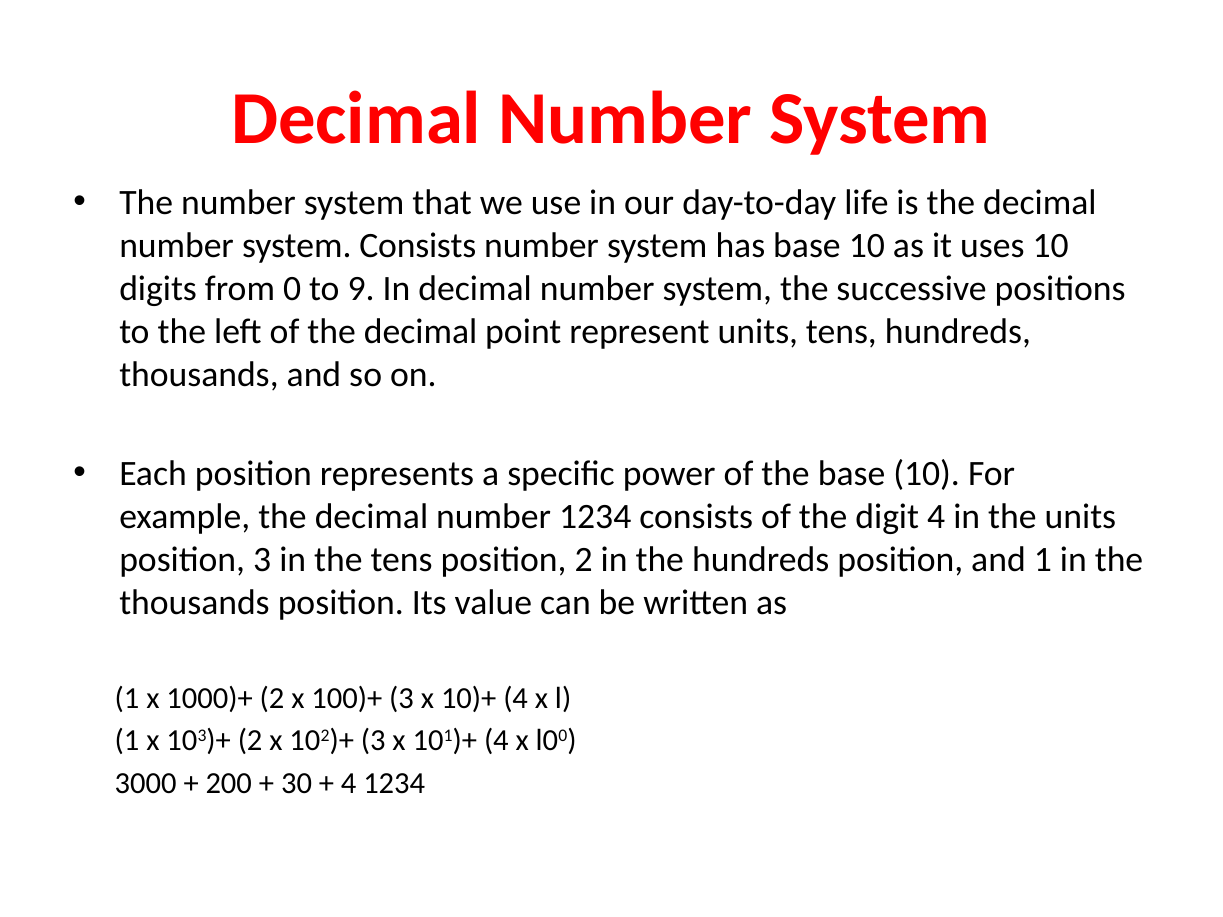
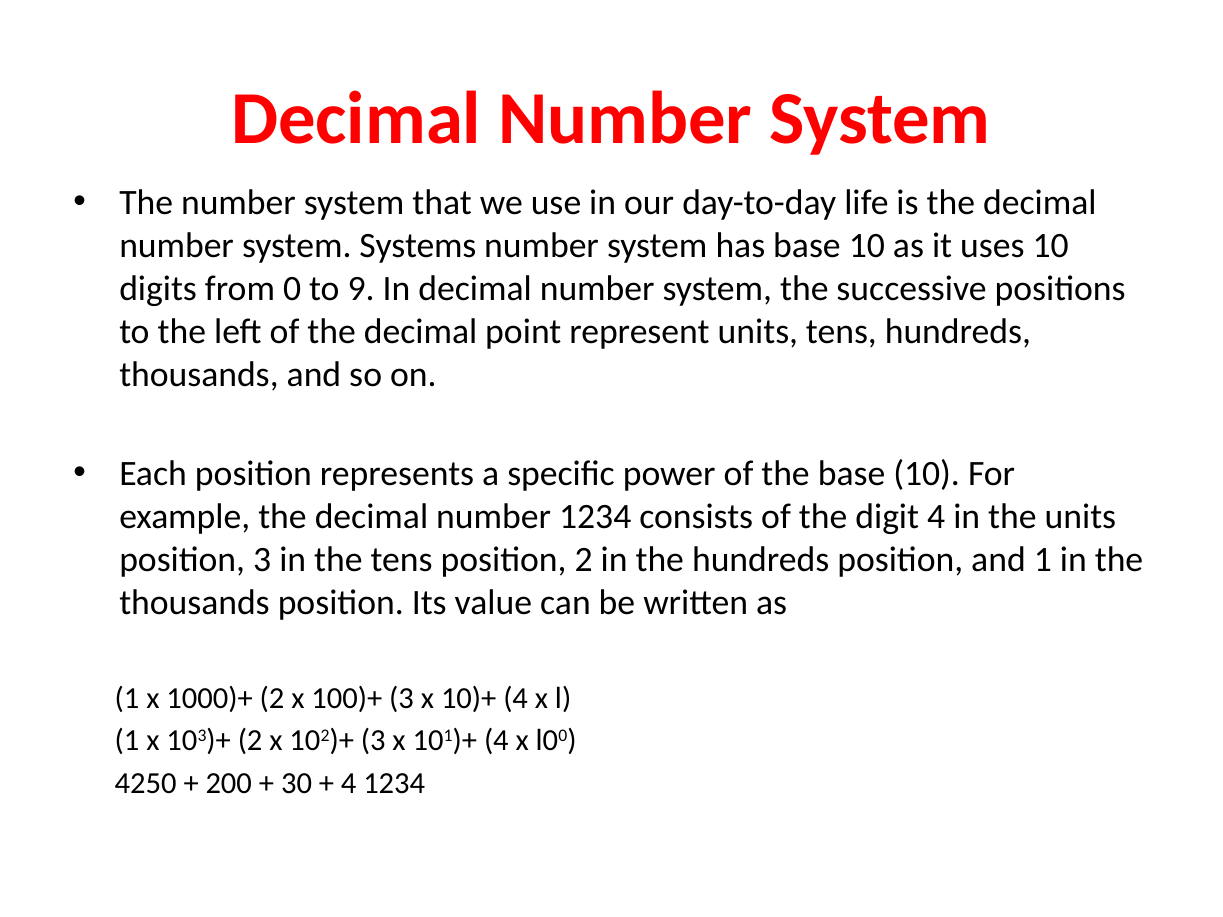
system Consists: Consists -> Systems
3000: 3000 -> 4250
